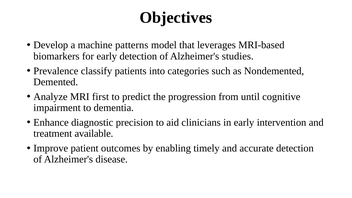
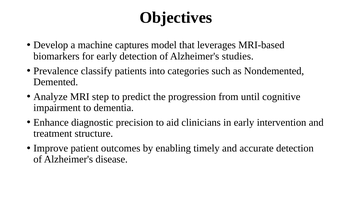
patterns: patterns -> captures
first: first -> step
available: available -> structure
